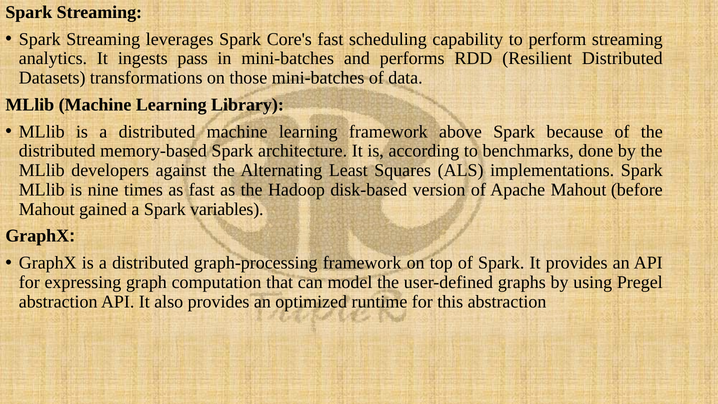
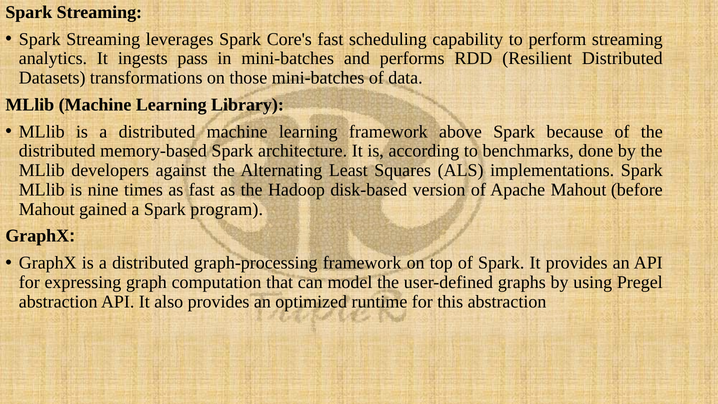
variables: variables -> program
